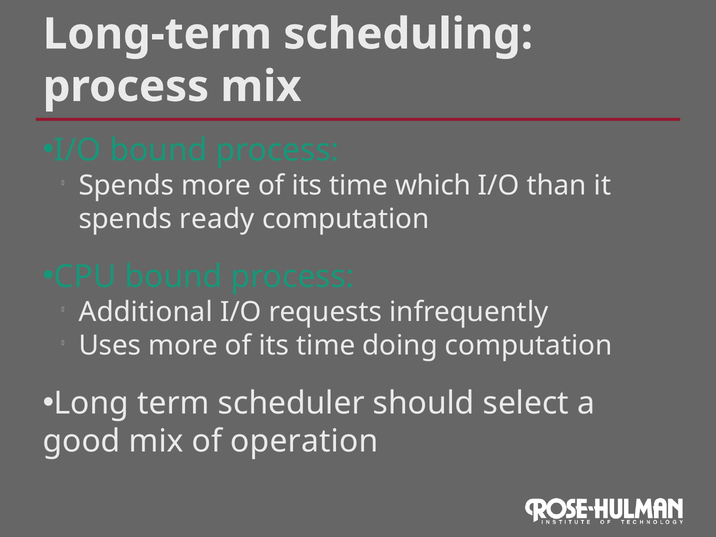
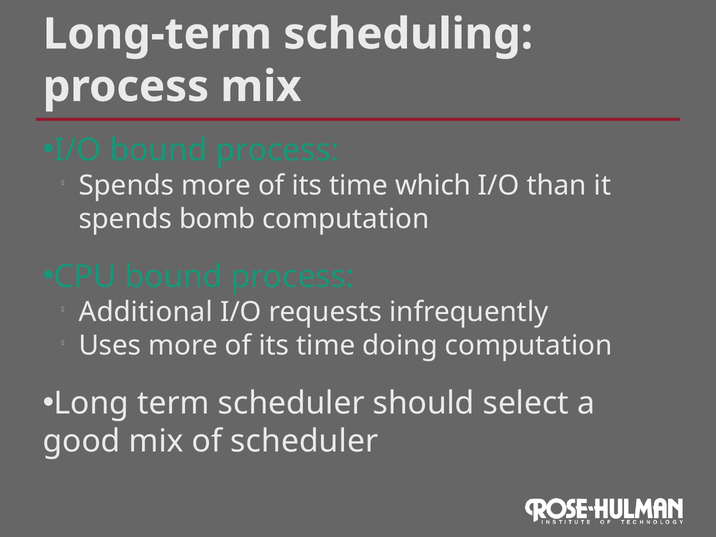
ready: ready -> bomb
of operation: operation -> scheduler
